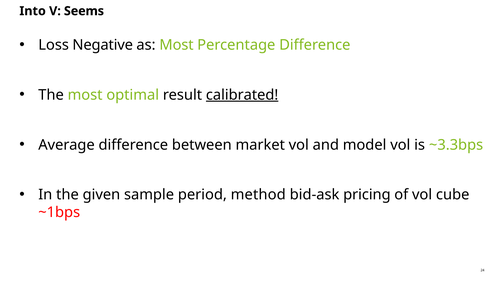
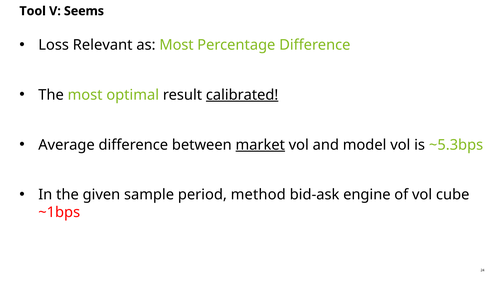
Into: Into -> Tool
Negative: Negative -> Relevant
market underline: none -> present
~3.3bps: ~3.3bps -> ~5.3bps
pricing: pricing -> engine
